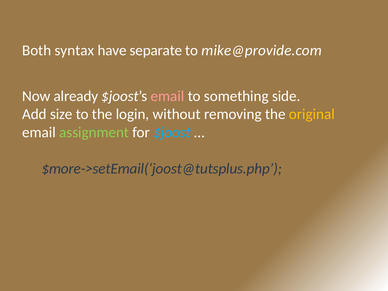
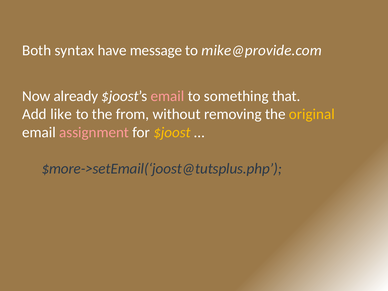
separate: separate -> message
side: side -> that
size: size -> like
login: login -> from
assignment colour: light green -> pink
$joost colour: light blue -> yellow
